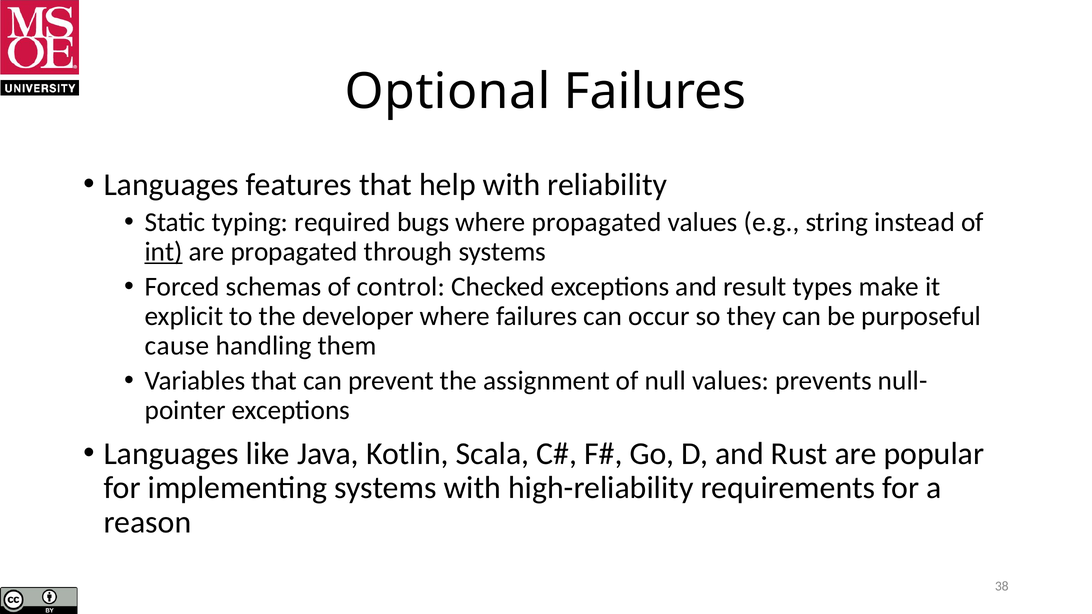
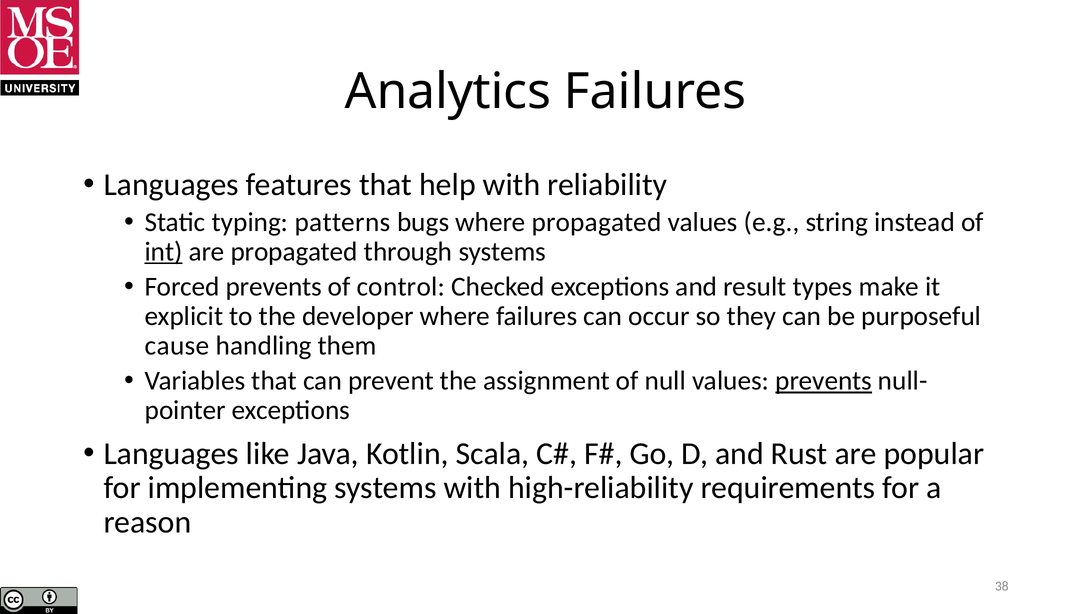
Optional: Optional -> Analytics
required: required -> patterns
Forced schemas: schemas -> prevents
prevents at (824, 381) underline: none -> present
